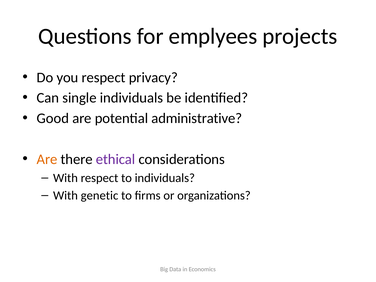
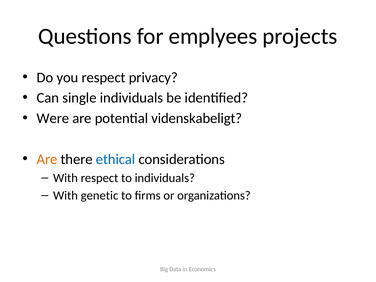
Good: Good -> Were
administrative: administrative -> videnskabeligt
ethical colour: purple -> blue
